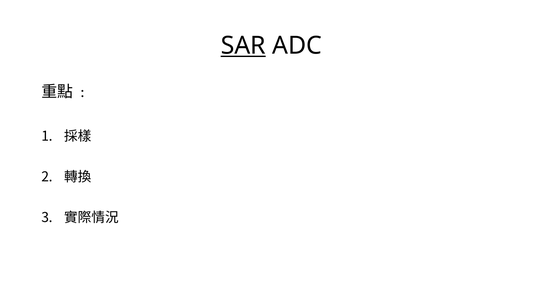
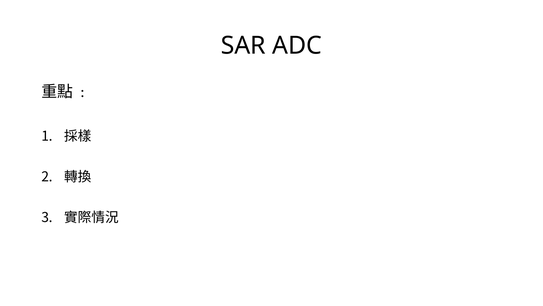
SAR underline: present -> none
